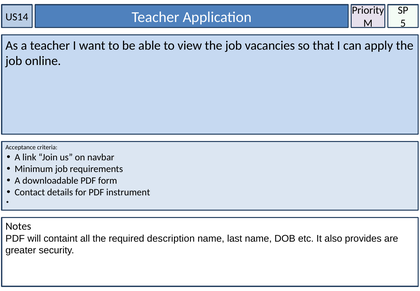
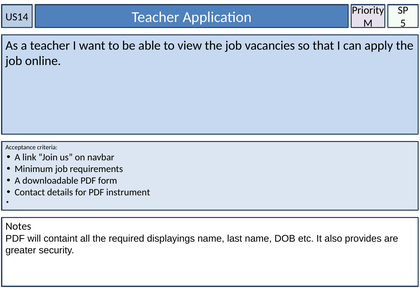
description: description -> displayings
